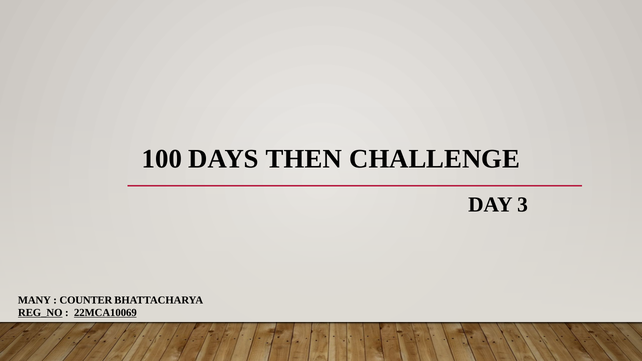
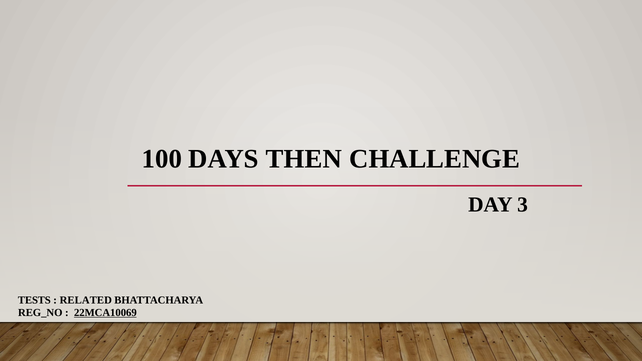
MANY: MANY -> TESTS
COUNTER: COUNTER -> RELATED
REG_NO underline: present -> none
